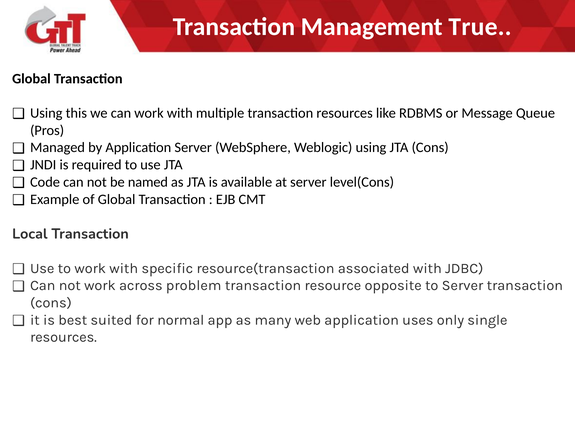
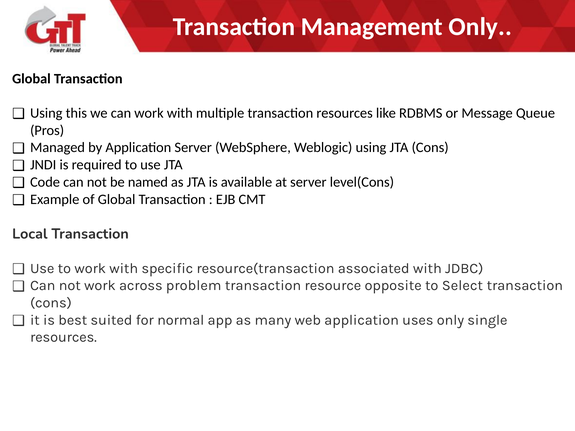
Management True: True -> Only
to Server: Server -> Select
